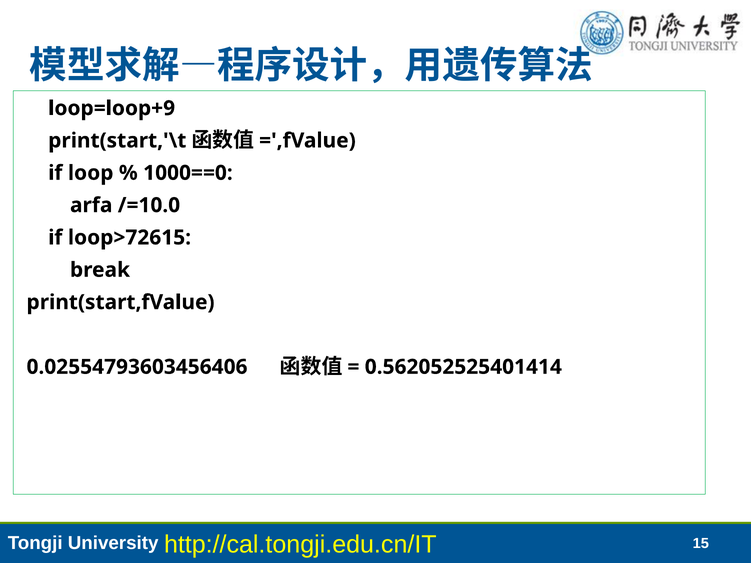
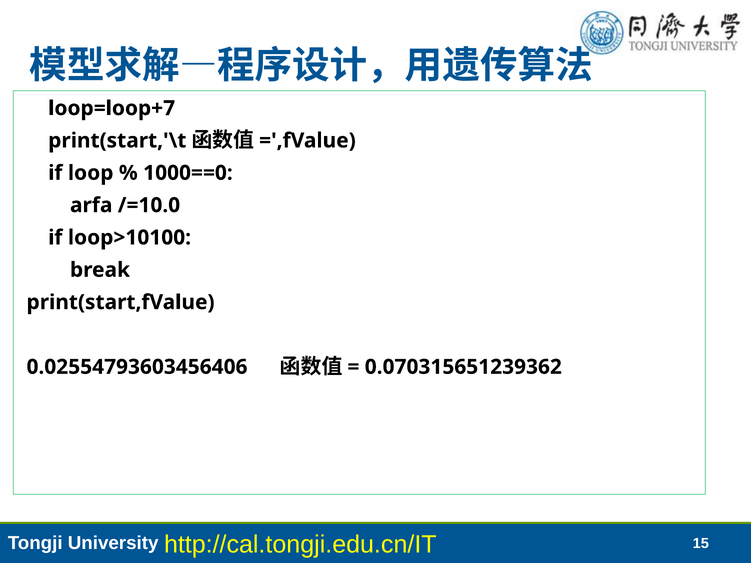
loop=loop+9: loop=loop+9 -> loop=loop+7
loop>72615: loop>72615 -> loop>10100
0.562052525401414: 0.562052525401414 -> 0.070315651239362
